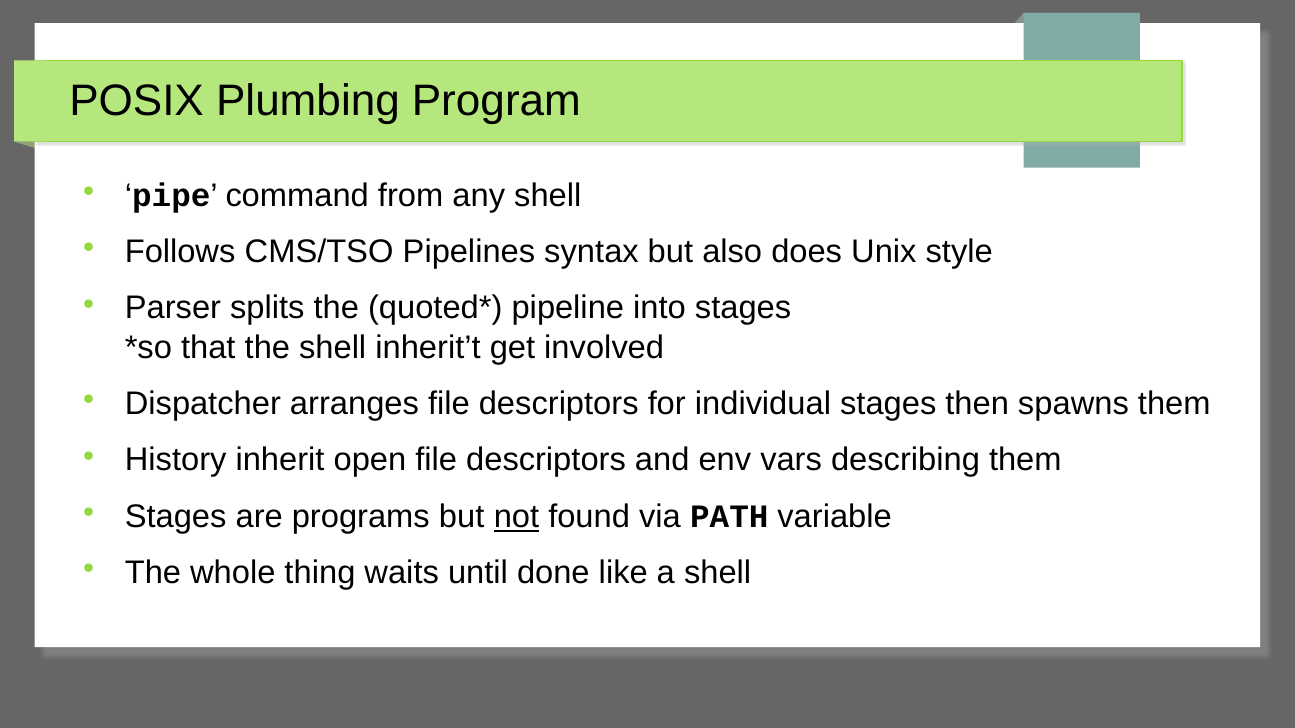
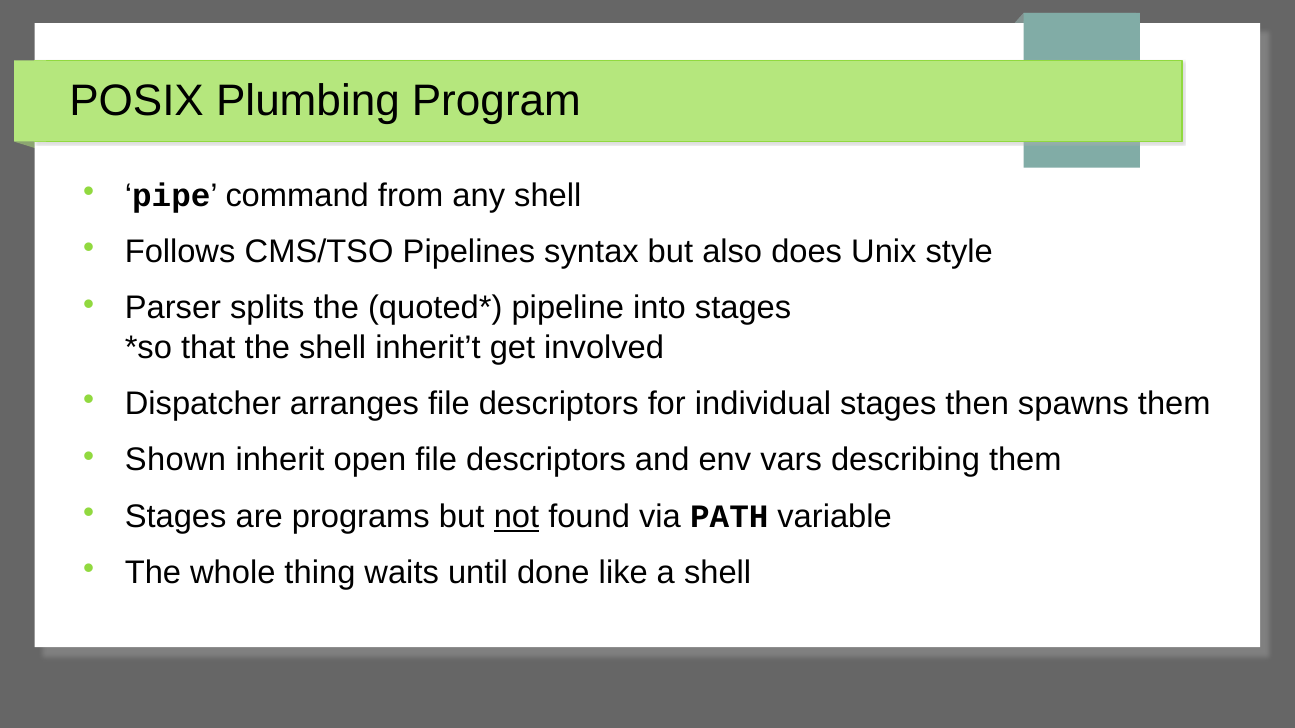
History: History -> Shown
